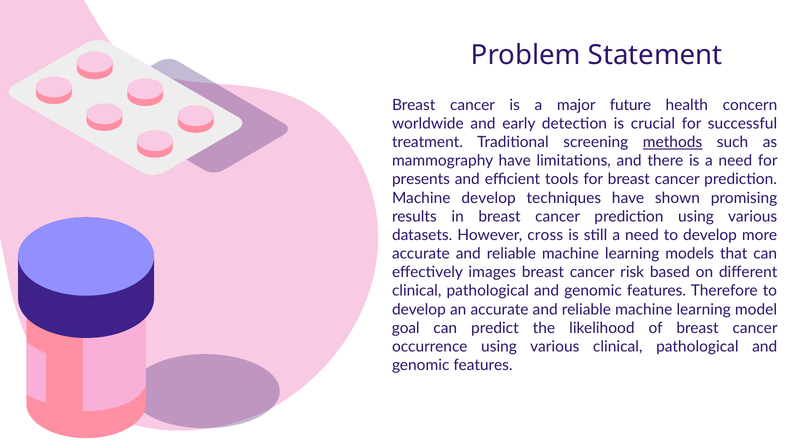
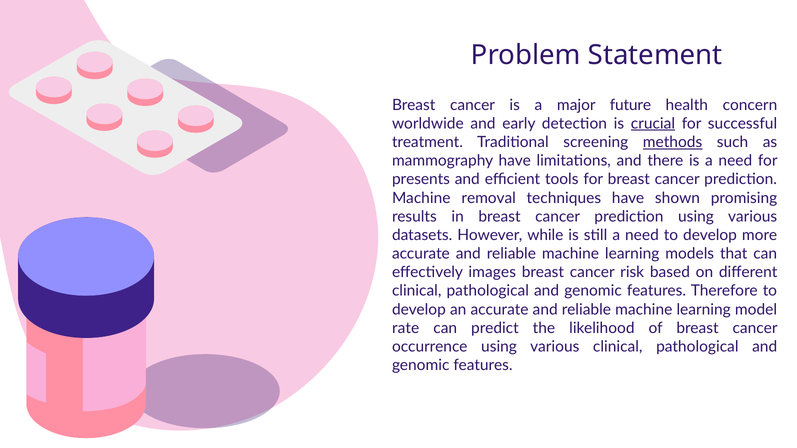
crucial underline: none -> present
Machine develop: develop -> removal
cross: cross -> while
goal: goal -> rate
